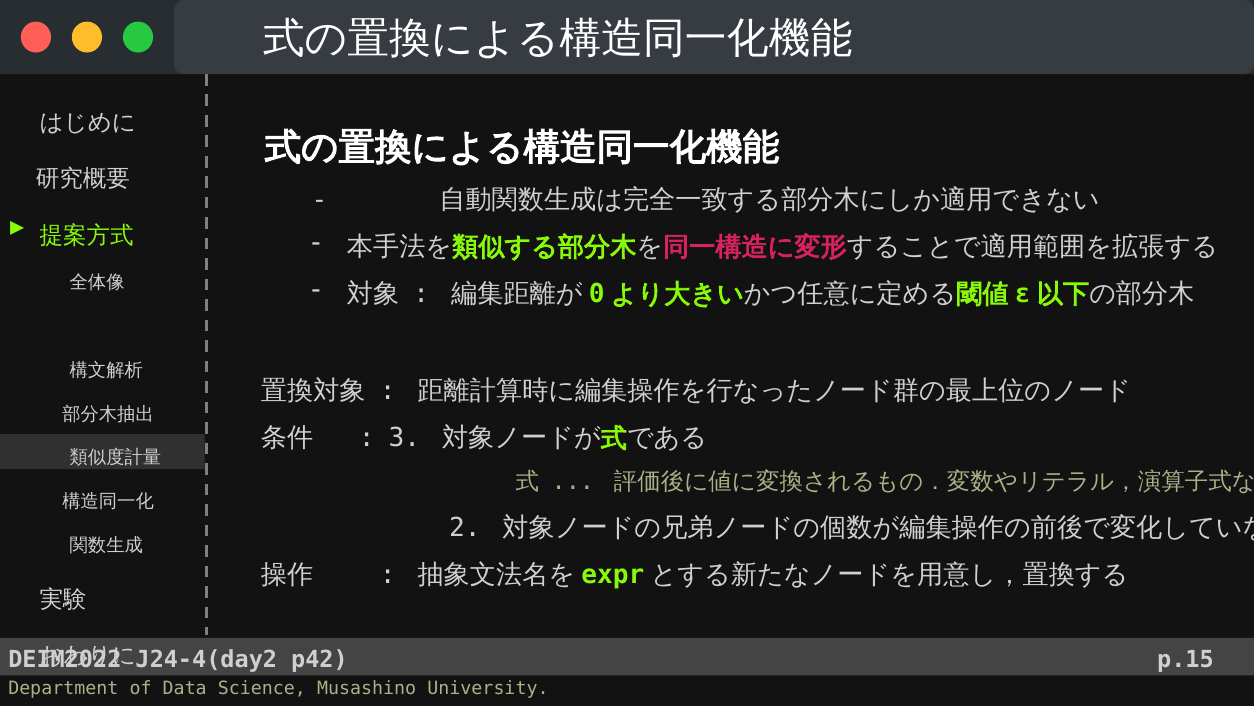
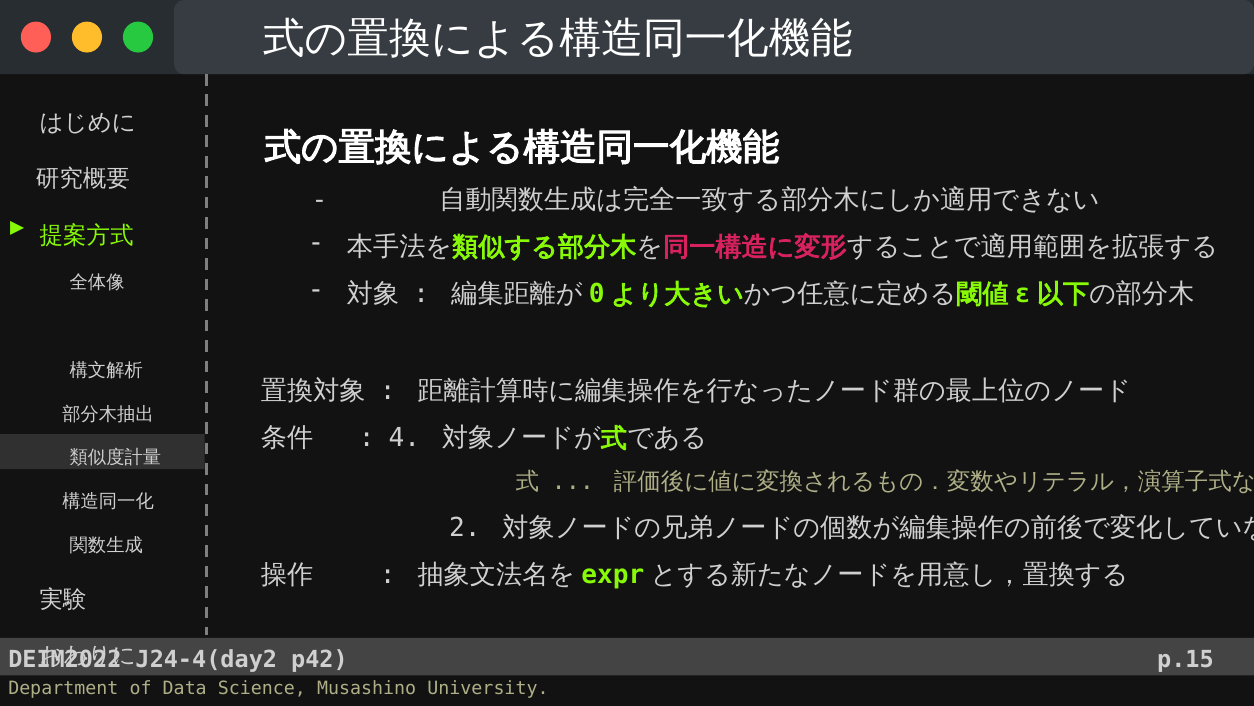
3: 3 -> 4
